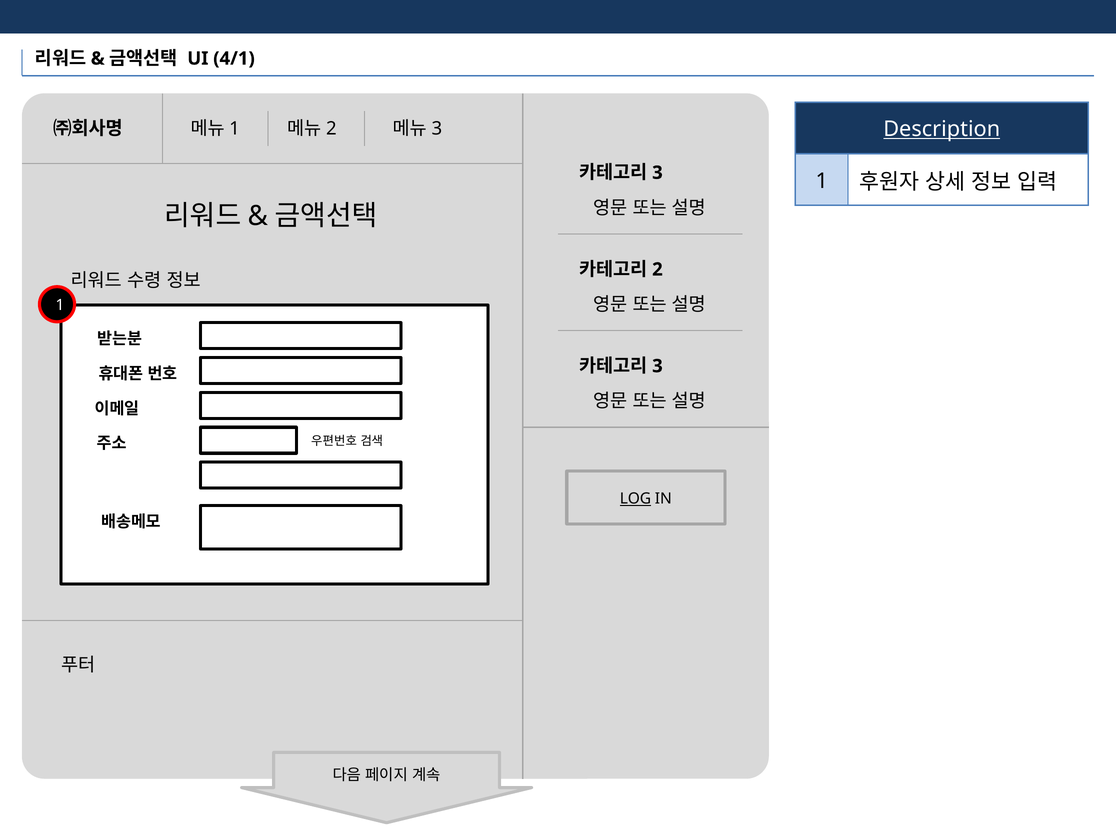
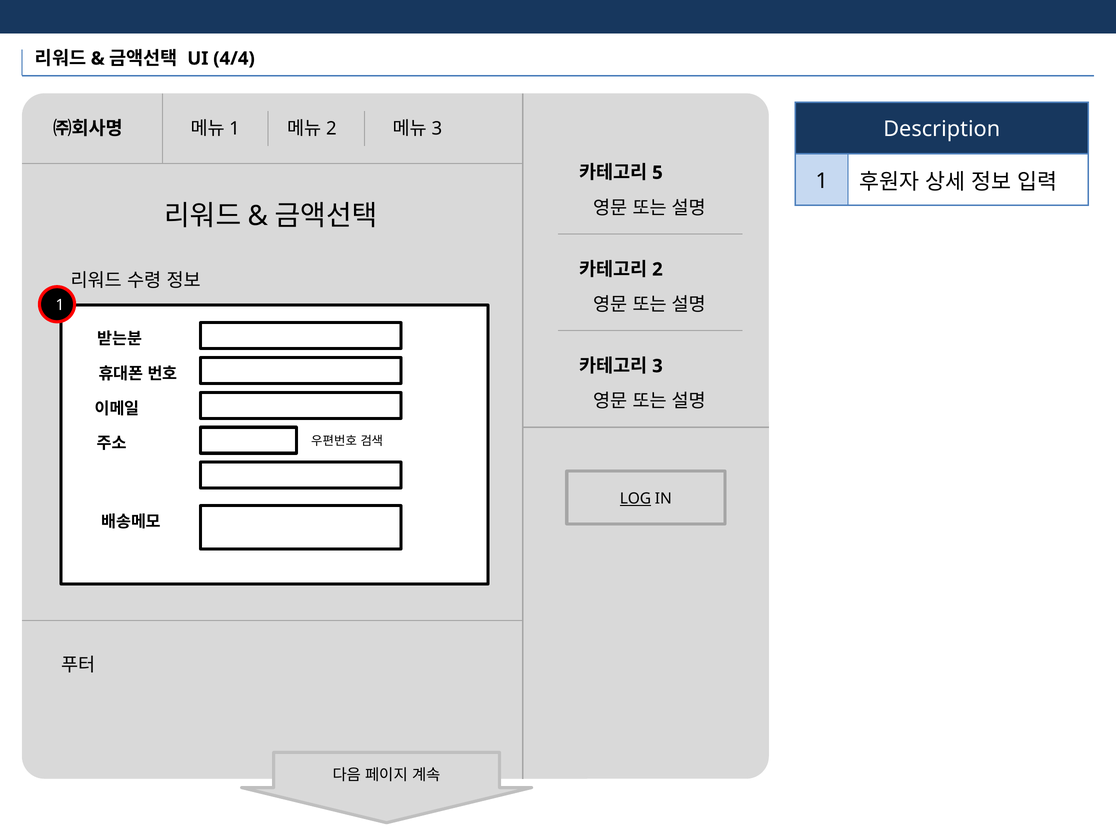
4/1: 4/1 -> 4/4
Description underline: present -> none
3 at (657, 173): 3 -> 5
